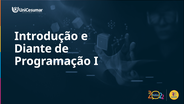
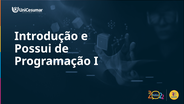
Diante: Diante -> Possui
